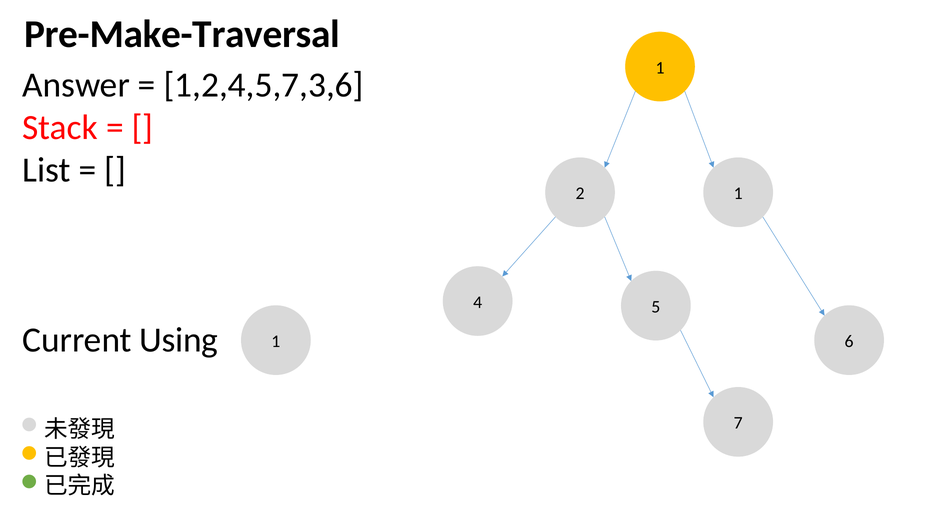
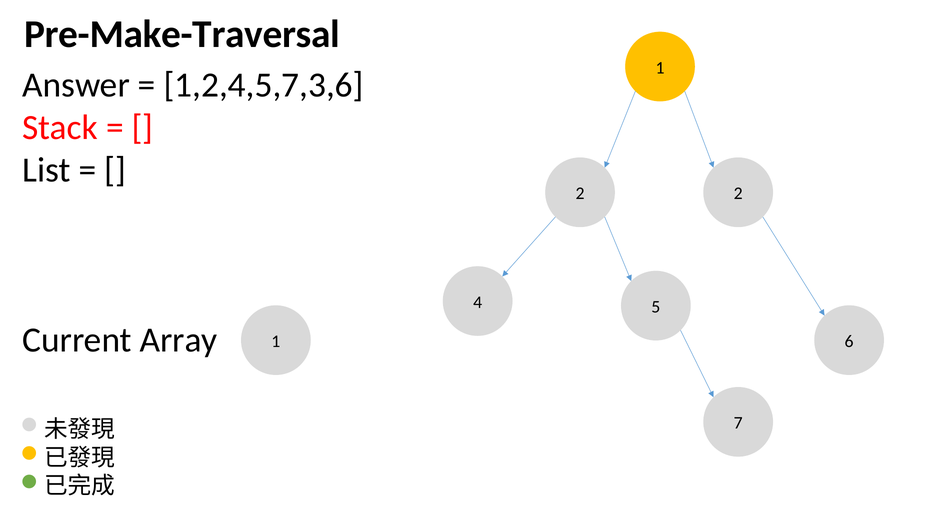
2 1: 1 -> 2
Using: Using -> Array
